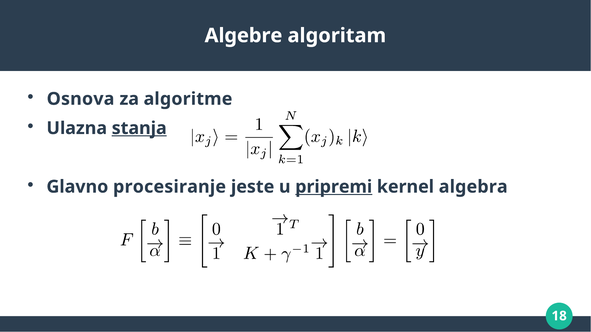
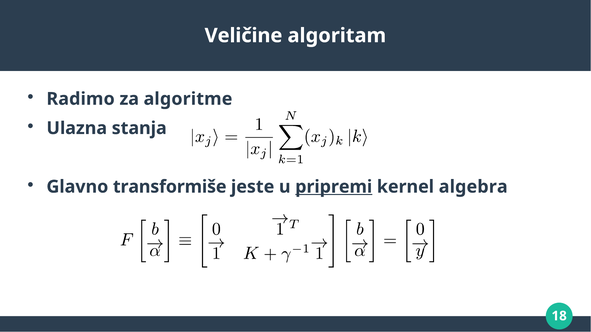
Algebre: Algebre -> Veličine
Osnova: Osnova -> Radimo
stanja underline: present -> none
procesiranje: procesiranje -> transformiše
